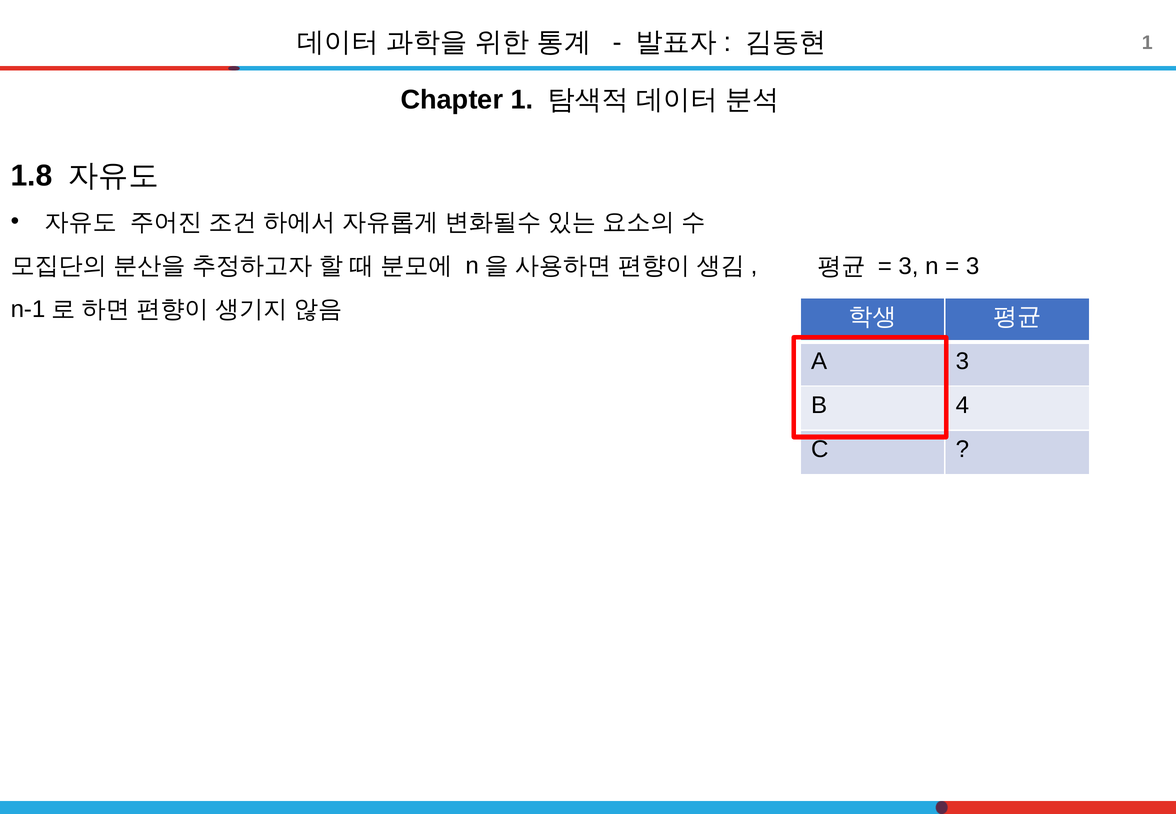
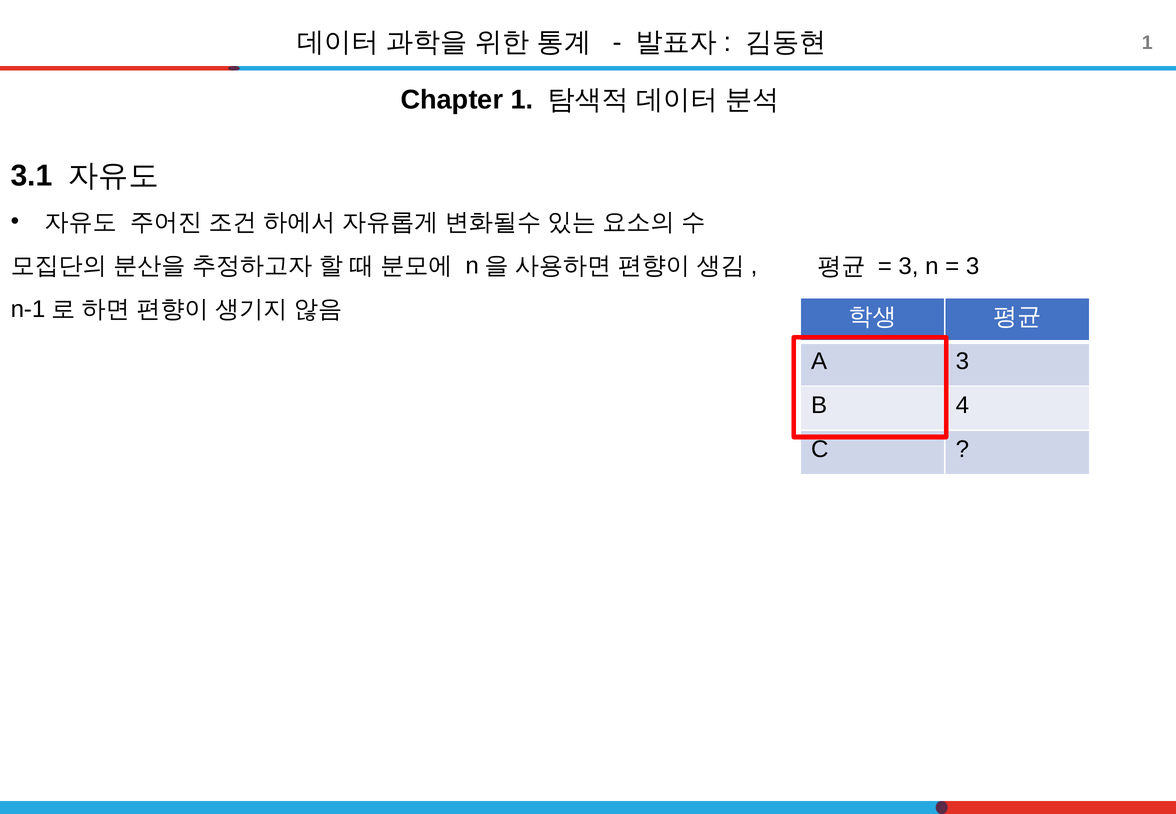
1.8: 1.8 -> 3.1
